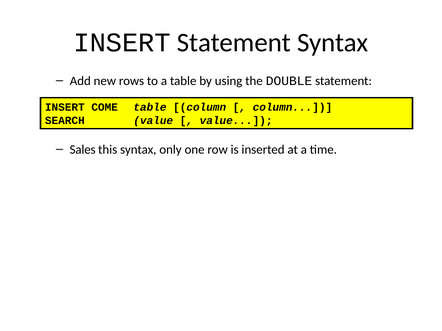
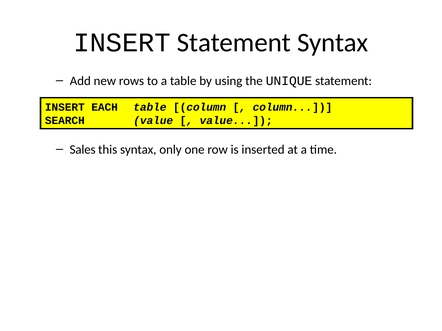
DOUBLE: DOUBLE -> UNIQUE
COME: COME -> EACH
